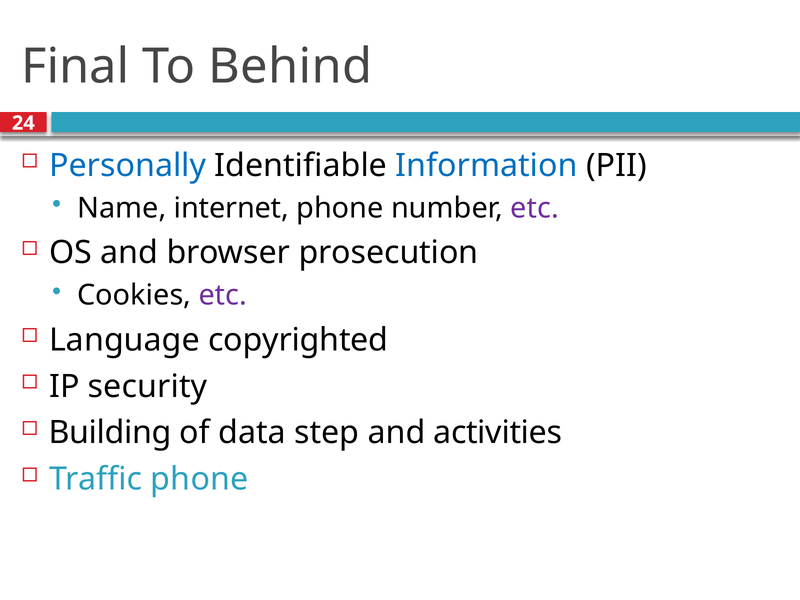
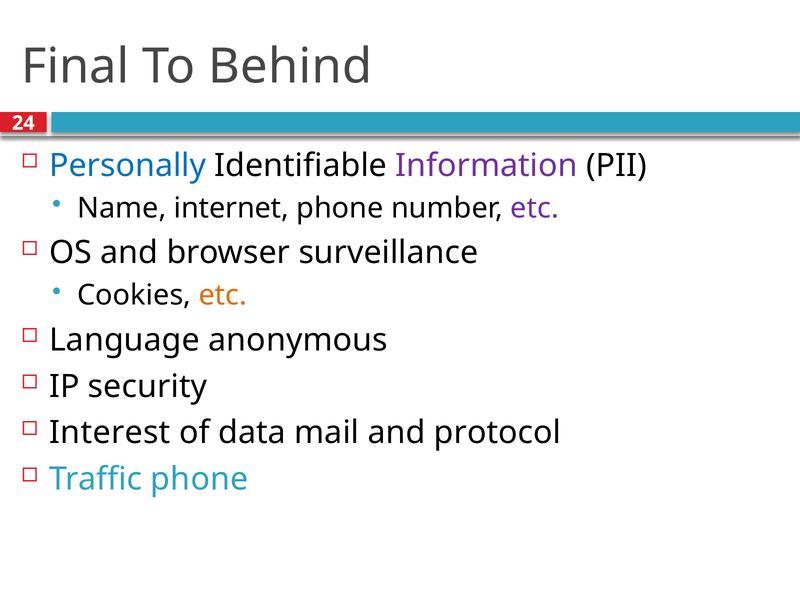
Information colour: blue -> purple
prosecution: prosecution -> surveillance
etc at (223, 295) colour: purple -> orange
copyrighted: copyrighted -> anonymous
Building: Building -> Interest
step: step -> mail
activities: activities -> protocol
